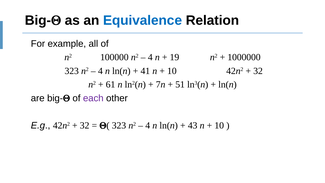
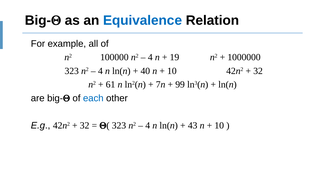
41: 41 -> 40
51: 51 -> 99
each colour: purple -> blue
